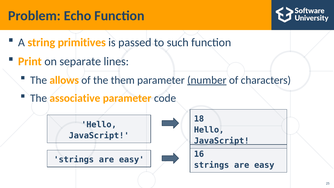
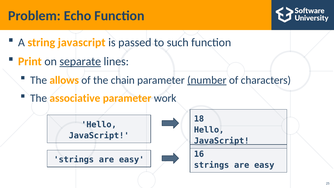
string primitives: primitives -> javascript
separate underline: none -> present
them: them -> chain
code: code -> work
